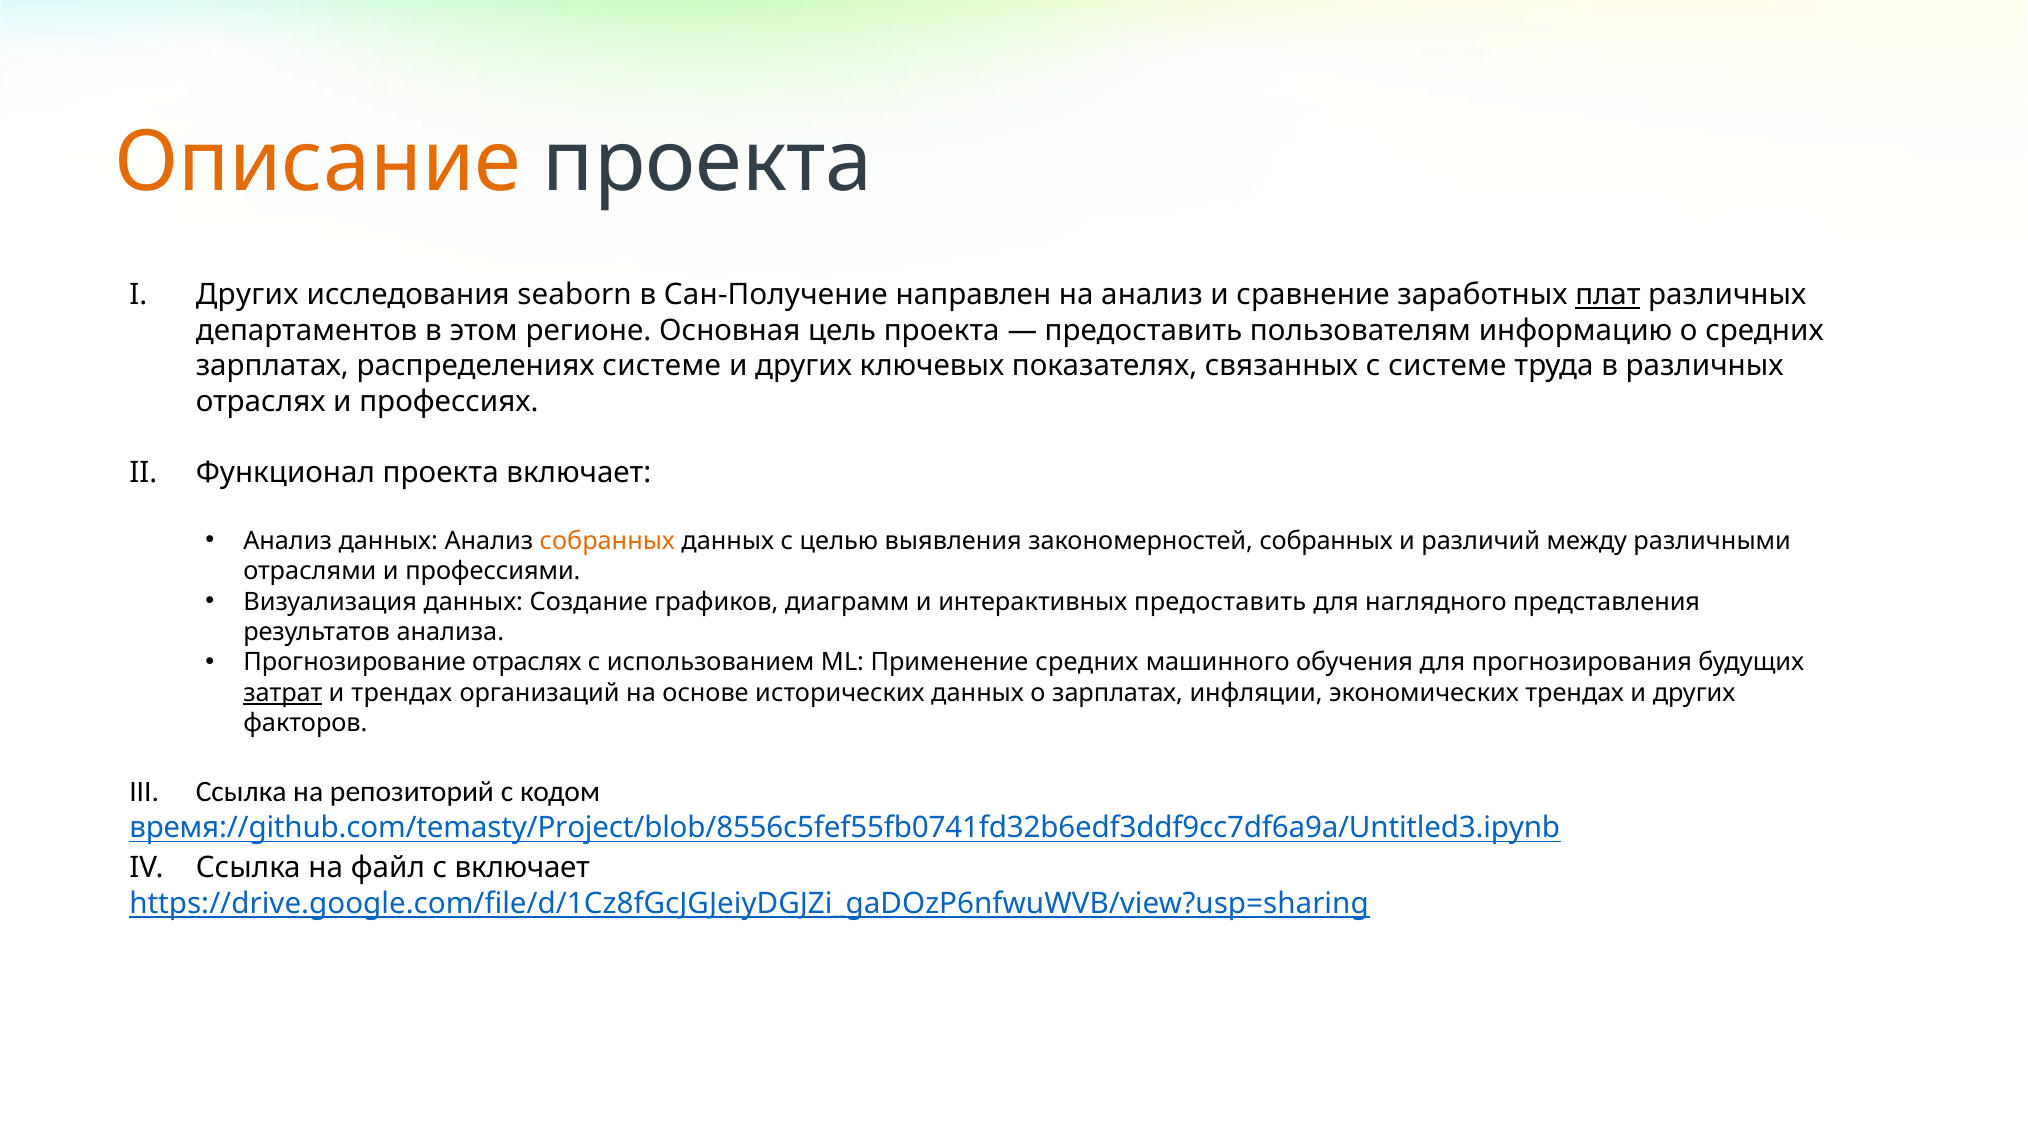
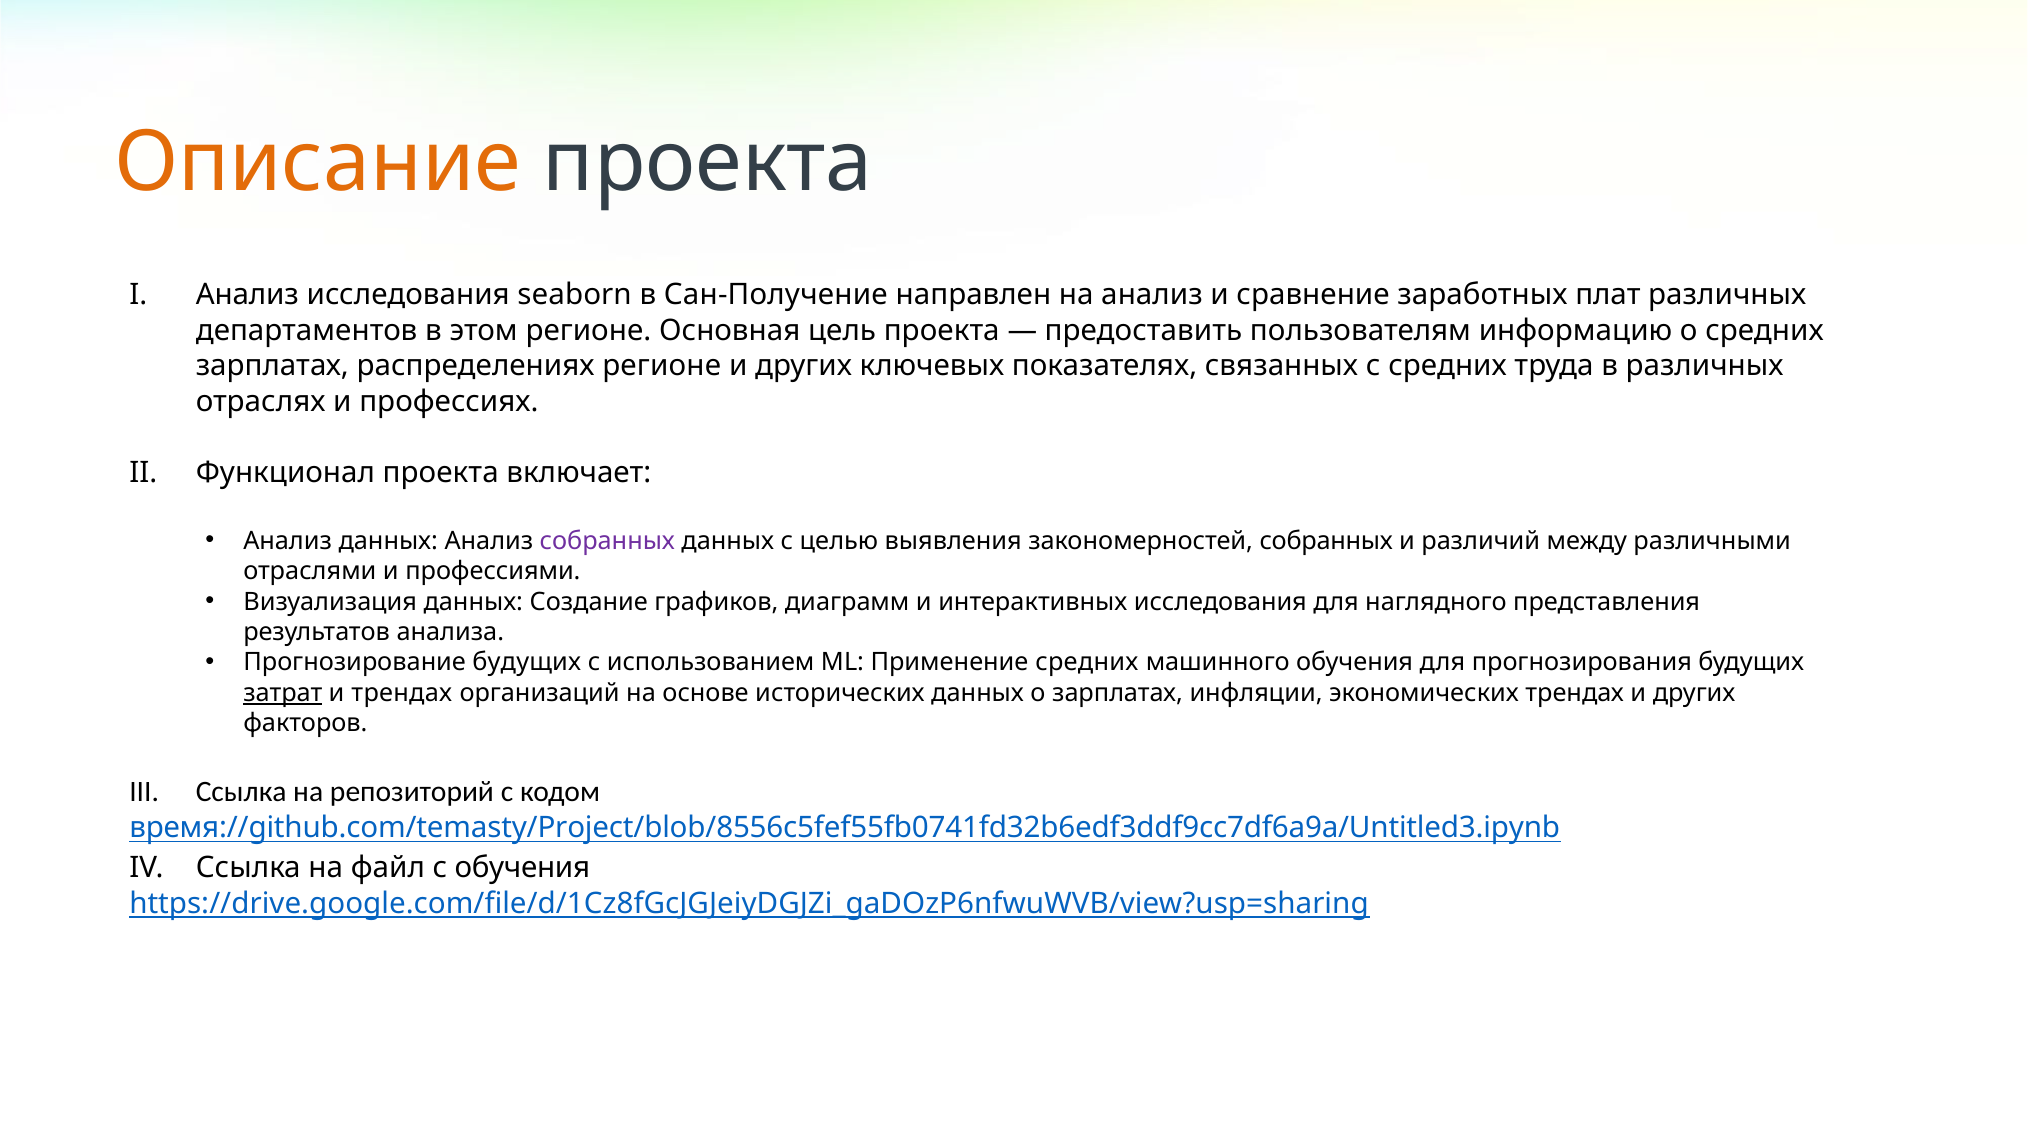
Других at (247, 295): Других -> Анализ
плат underline: present -> none
распределениях системе: системе -> регионе
с системе: системе -> средних
собранных at (607, 541) colour: orange -> purple
интерактивных предоставить: предоставить -> исследования
Прогнозирование отраслях: отраслях -> будущих
с включает: включает -> обучения
